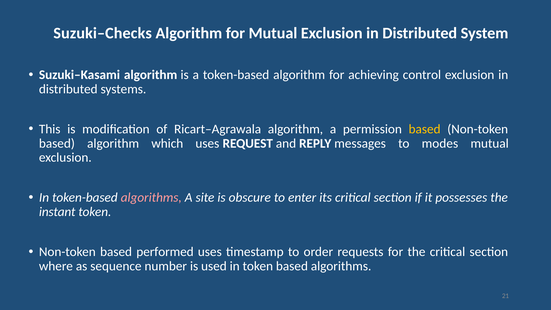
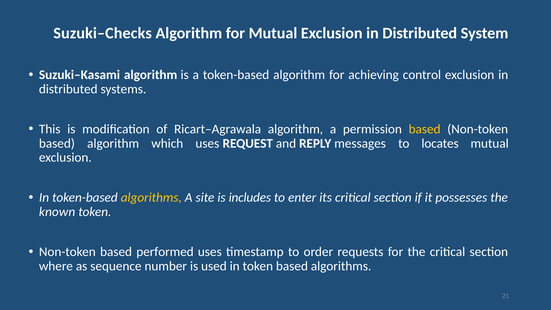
modes: modes -> locates
algorithms at (151, 198) colour: pink -> yellow
obscure: obscure -> includes
instant: instant -> known
